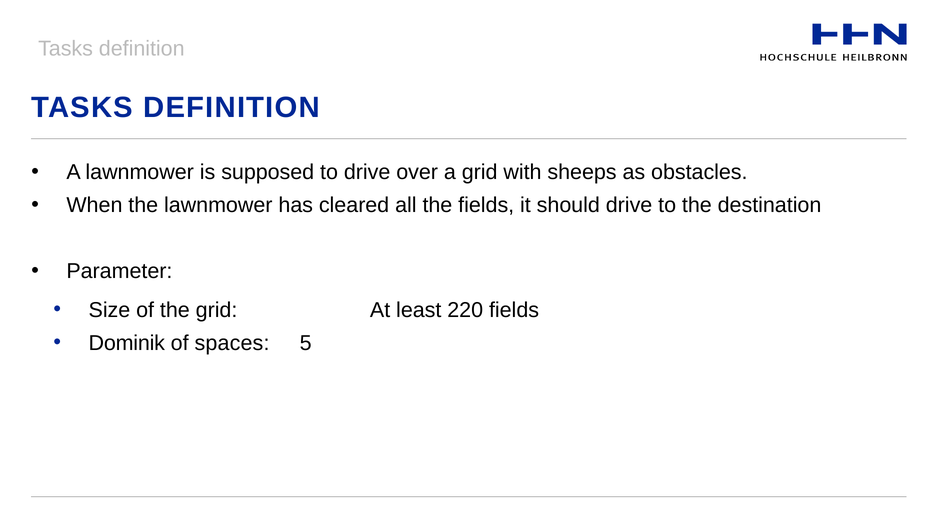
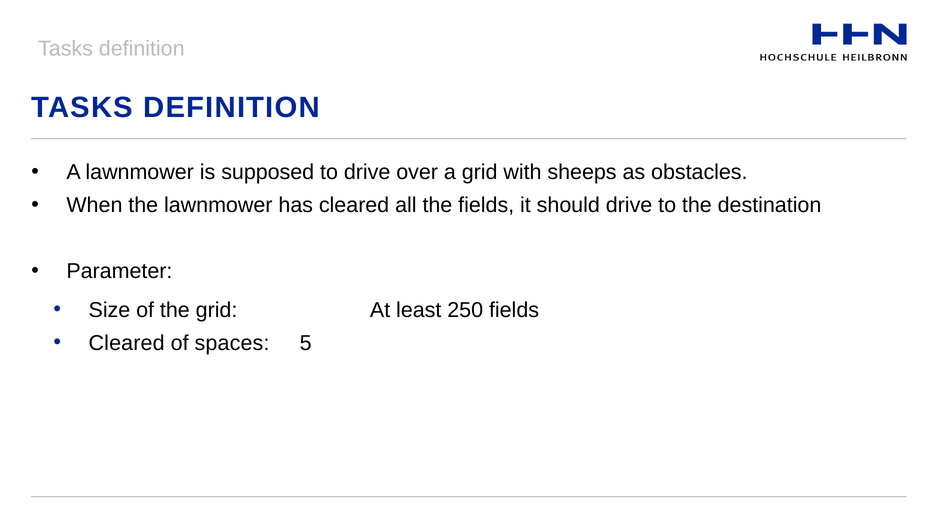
220: 220 -> 250
Dominik at (127, 343): Dominik -> Cleared
